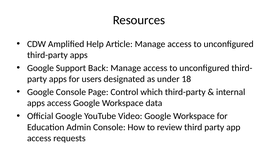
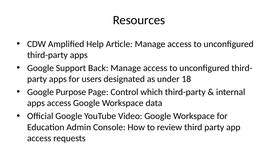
Google Console: Console -> Purpose
